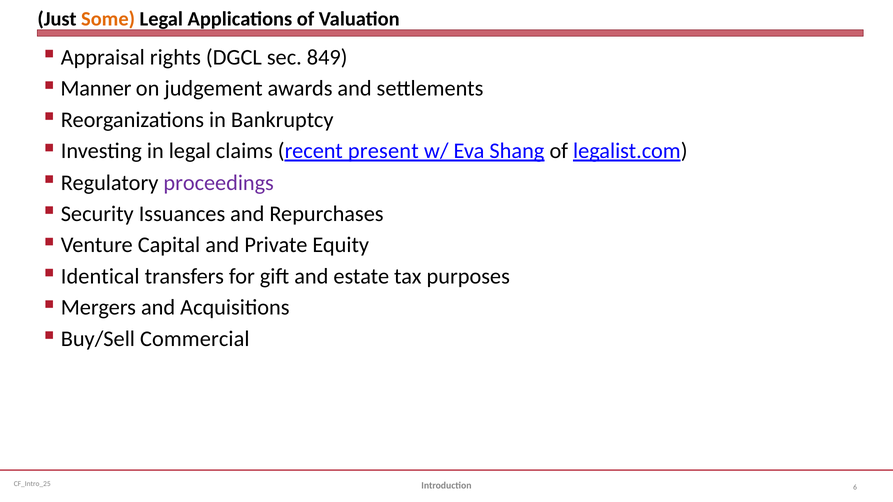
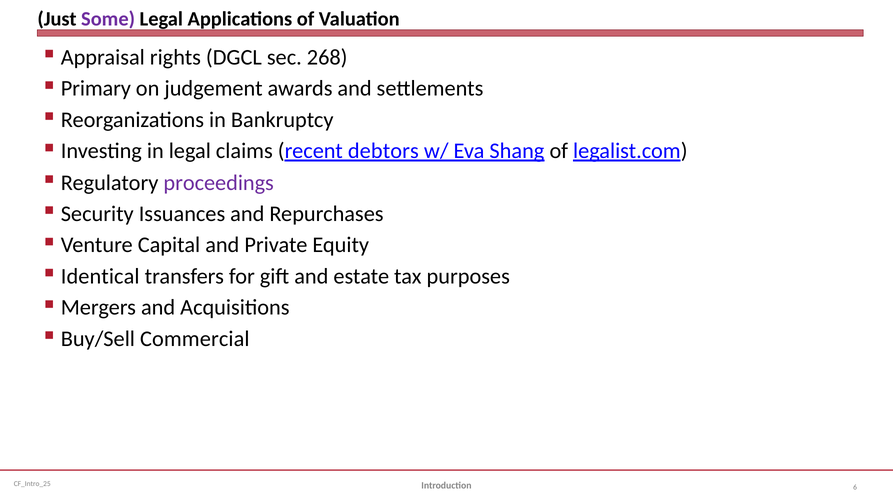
Some colour: orange -> purple
849: 849 -> 268
Manner: Manner -> Primary
present: present -> debtors
